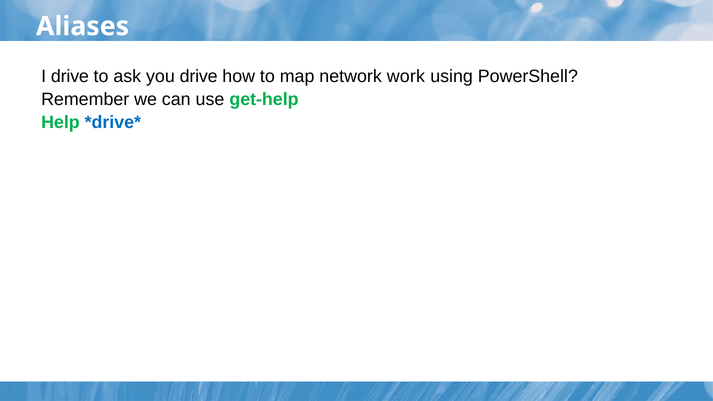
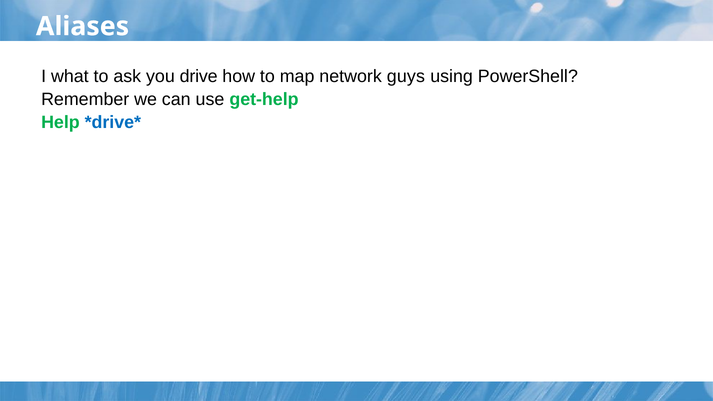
I drive: drive -> what
work: work -> guys
